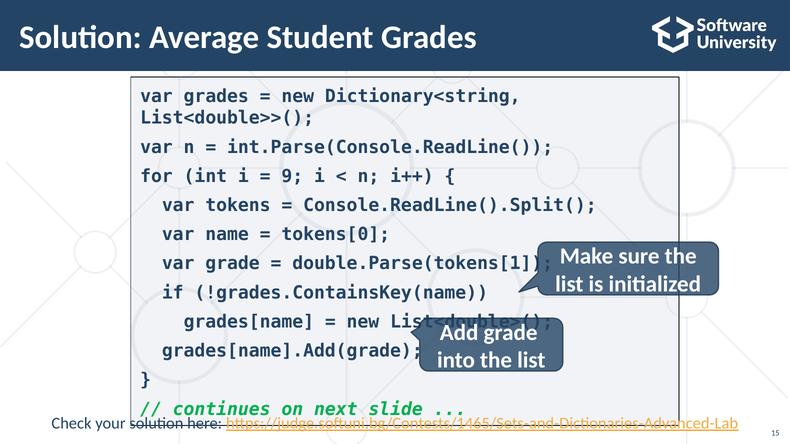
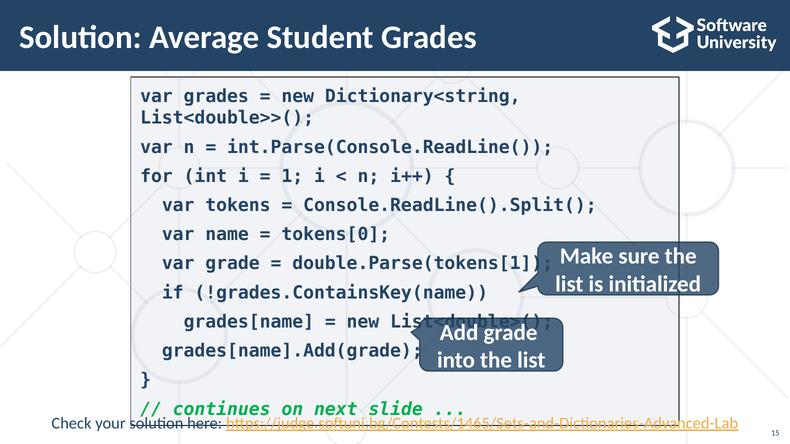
9: 9 -> 1
